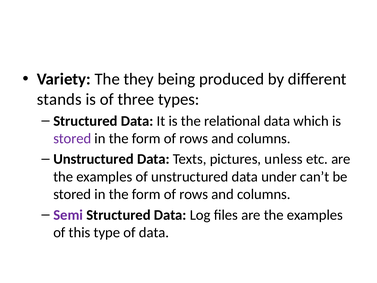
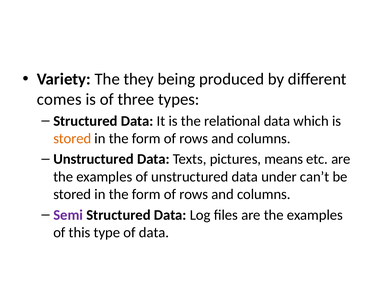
stands: stands -> comes
stored at (72, 138) colour: purple -> orange
unless: unless -> means
